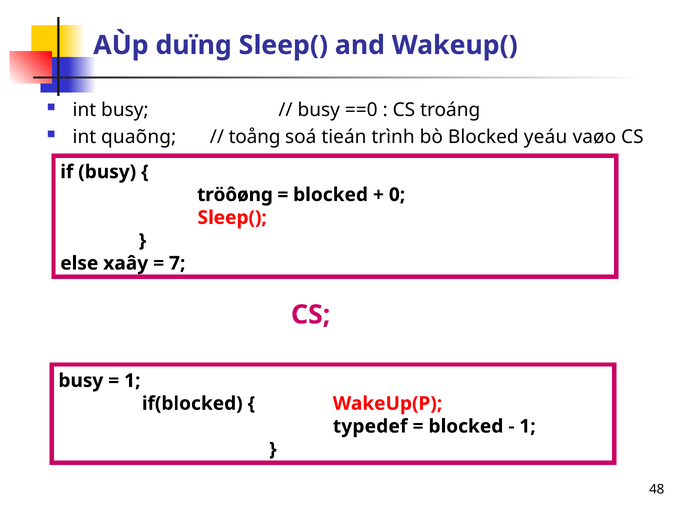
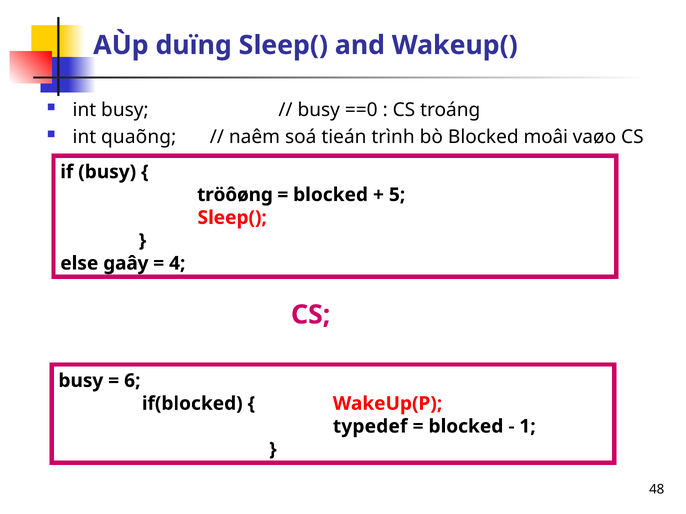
toång: toång -> naêm
yeáu: yeáu -> moâi
0: 0 -> 5
xaây: xaây -> gaây
7: 7 -> 4
1 at (132, 381): 1 -> 6
